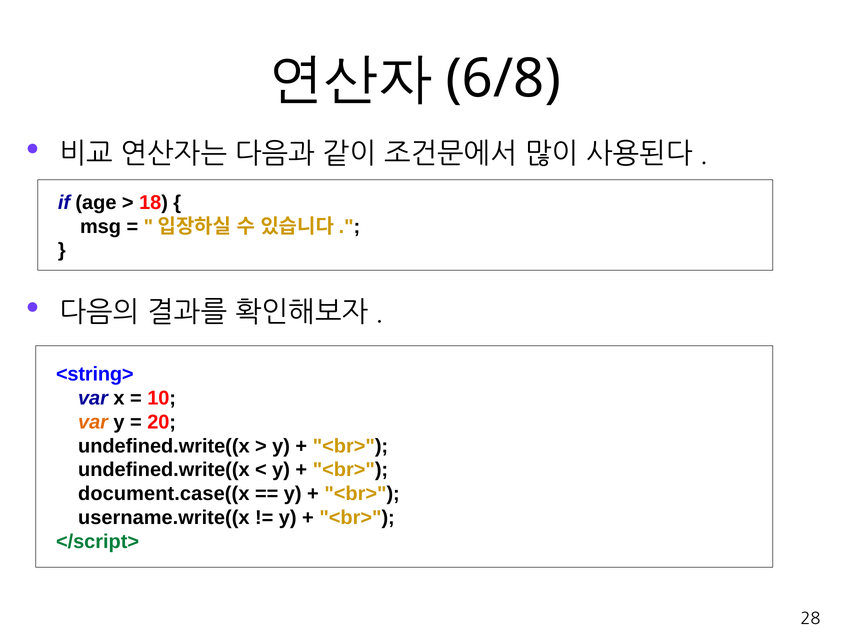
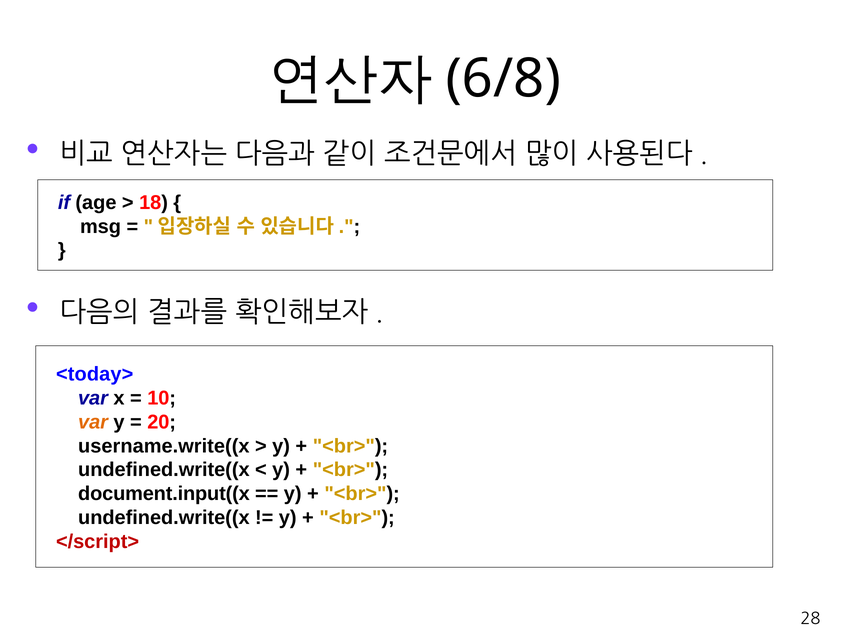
<string>: <string> -> <today>
undefined.write((x at (164, 446): undefined.write((x -> username.write((x
document.case((x: document.case((x -> document.input((x
username.write((x at (164, 518): username.write((x -> undefined.write((x
</script> colour: green -> red
